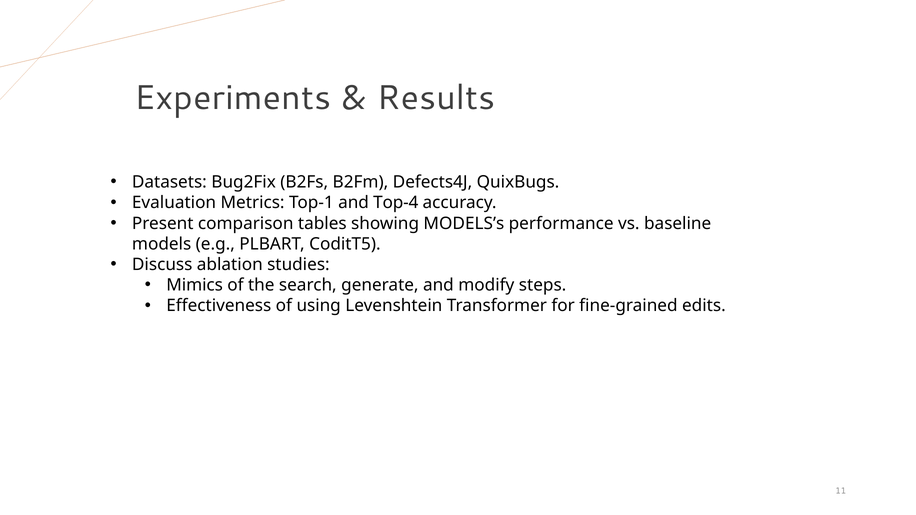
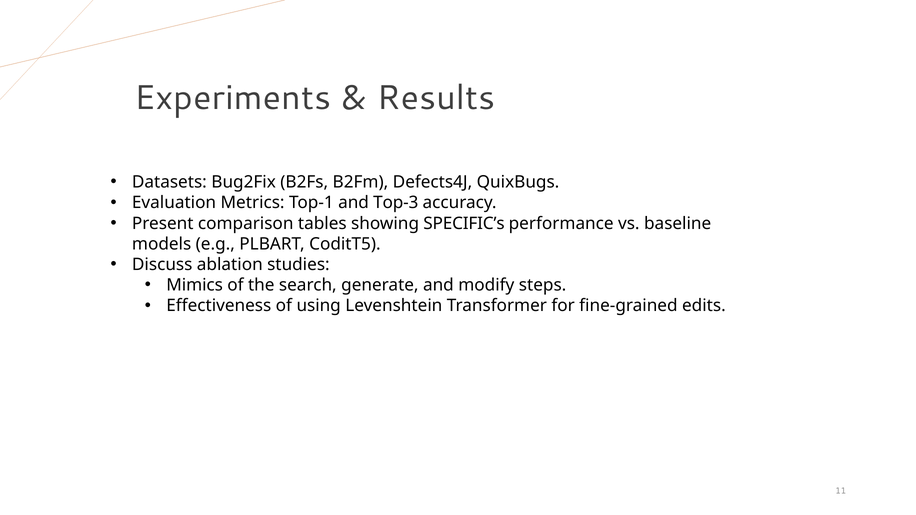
Top-4: Top-4 -> Top-3
MODELS’s: MODELS’s -> SPECIFIC’s
